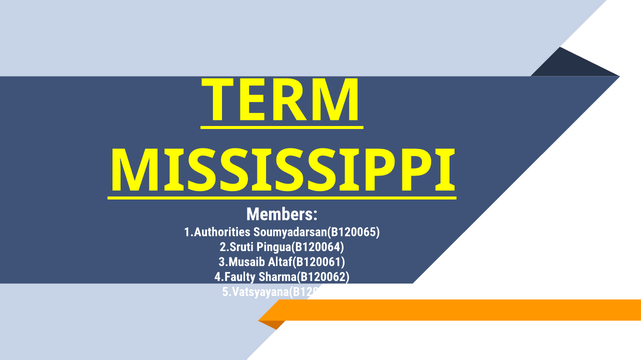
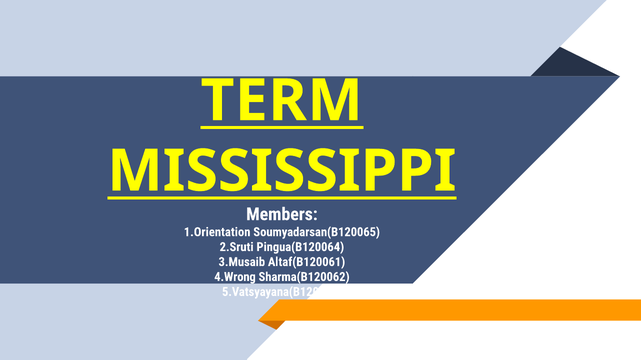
1.Authorities: 1.Authorities -> 1.Orientation
4.Faulty: 4.Faulty -> 4.Wrong
